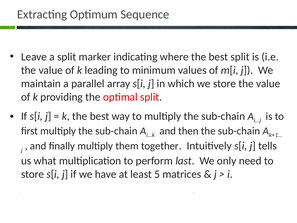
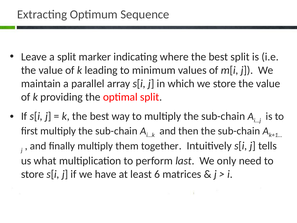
5: 5 -> 6
